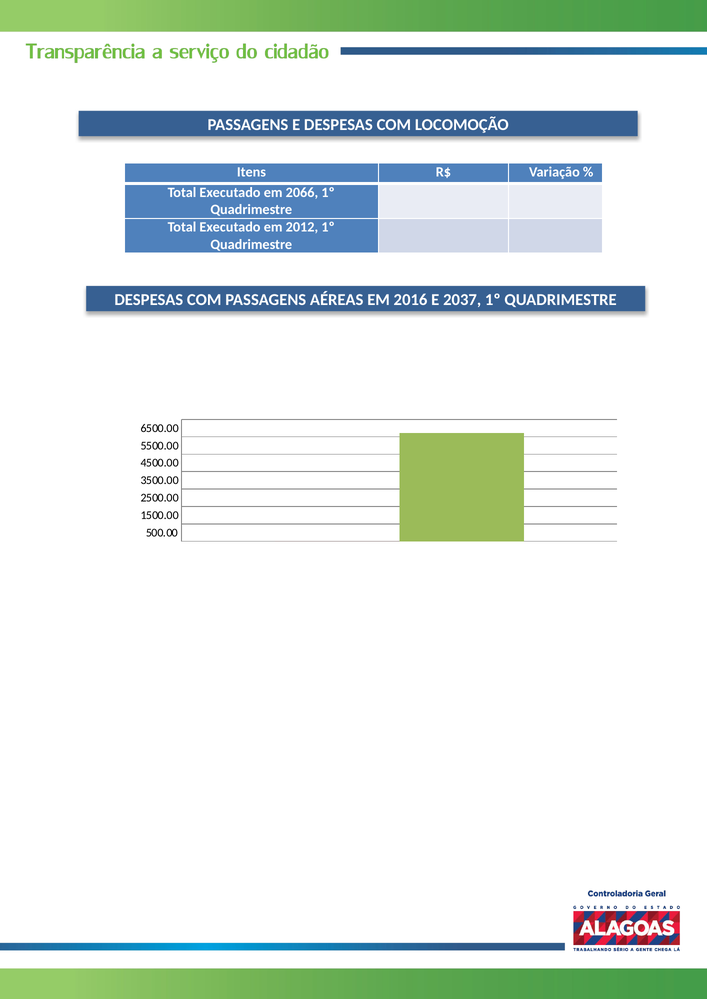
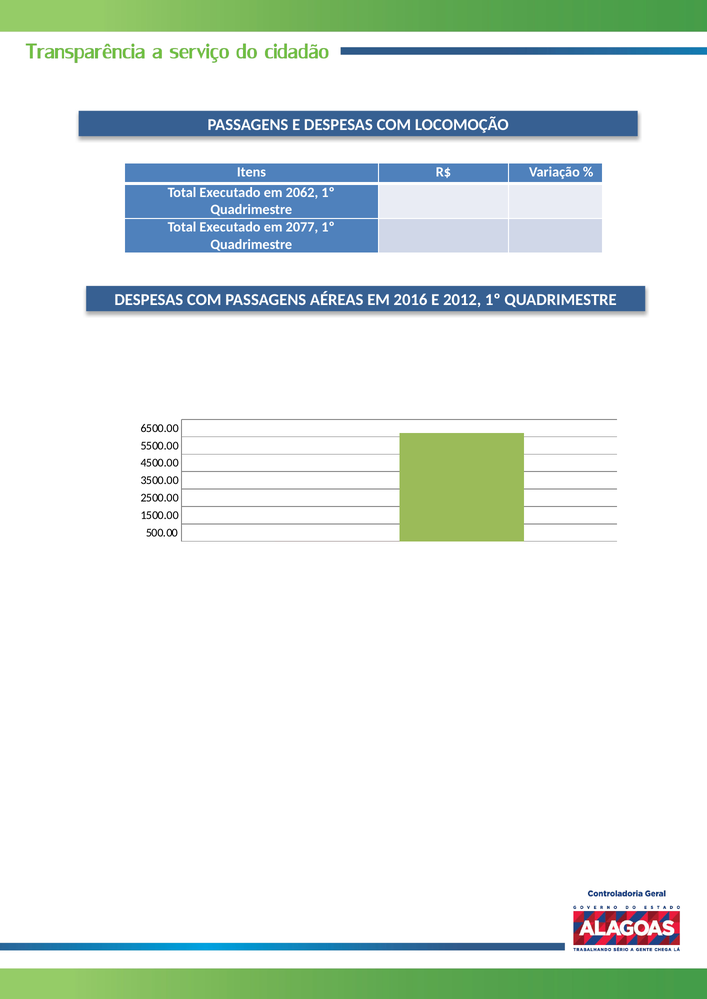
2066: 2066 -> 2062
2012: 2012 -> 2077
2037: 2037 -> 2012
